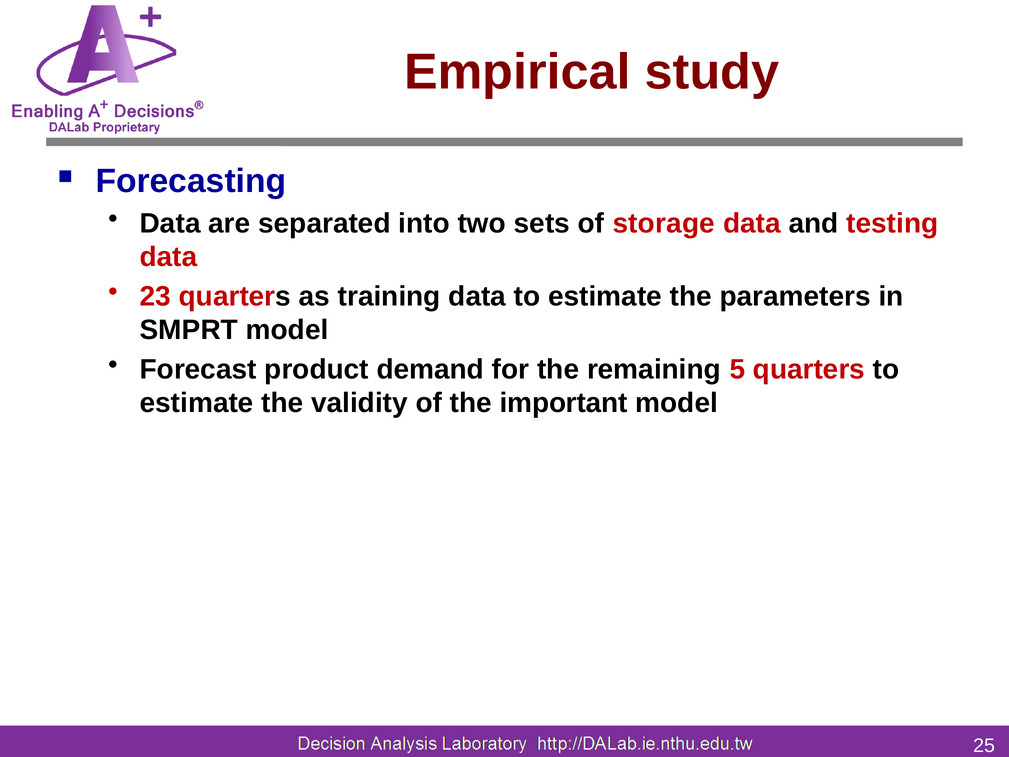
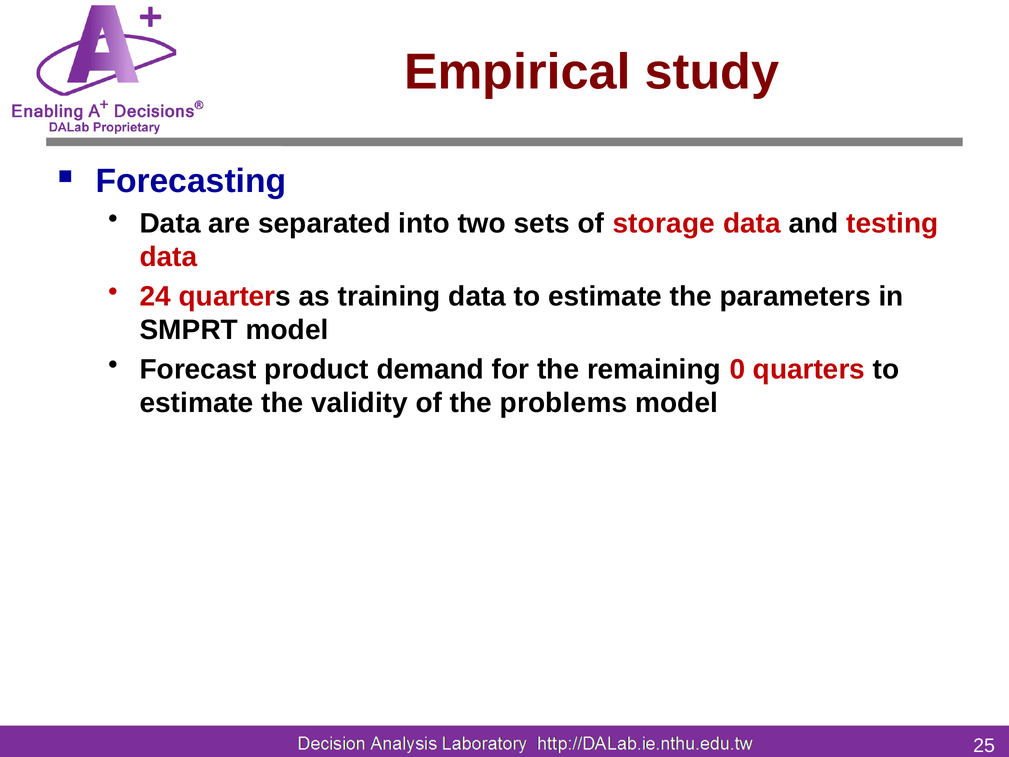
23: 23 -> 24
5: 5 -> 0
important: important -> problems
